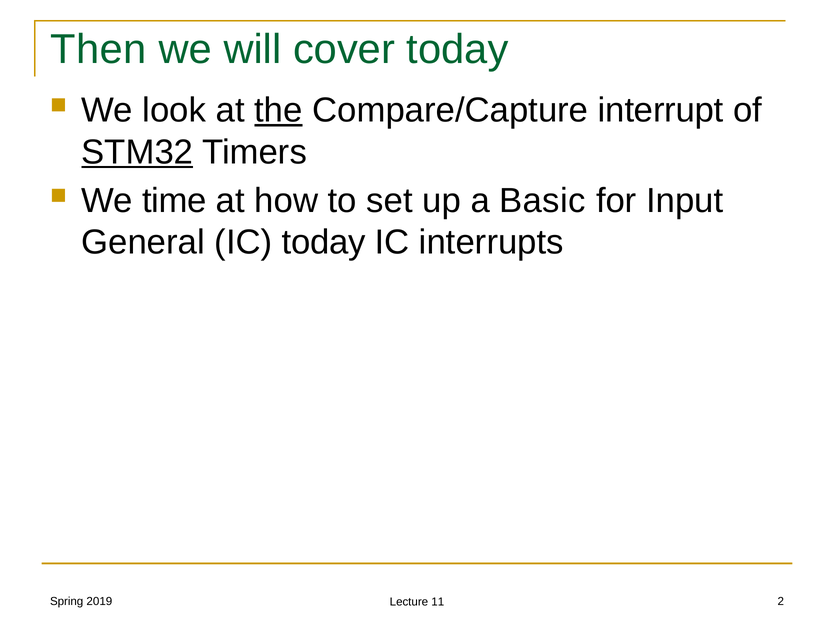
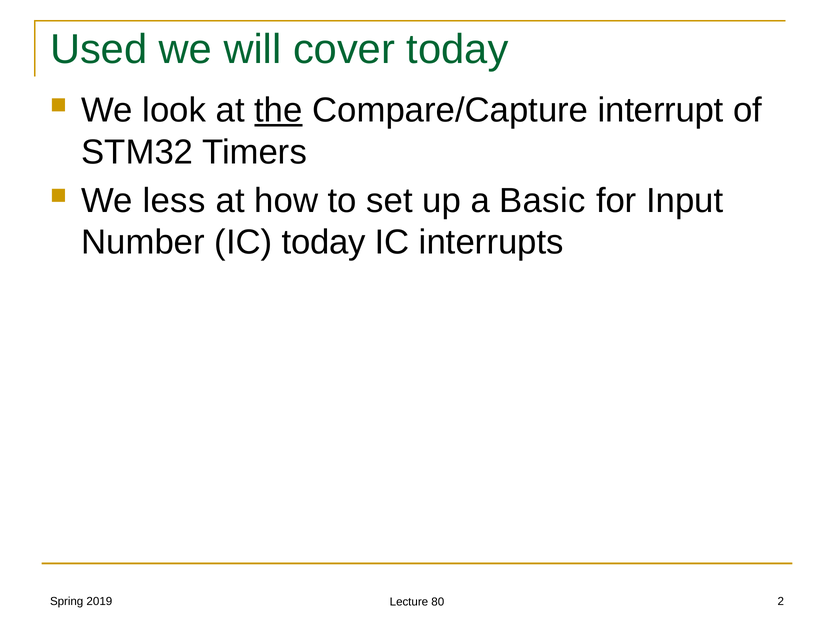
Then: Then -> Used
STM32 underline: present -> none
time: time -> less
General: General -> Number
11: 11 -> 80
